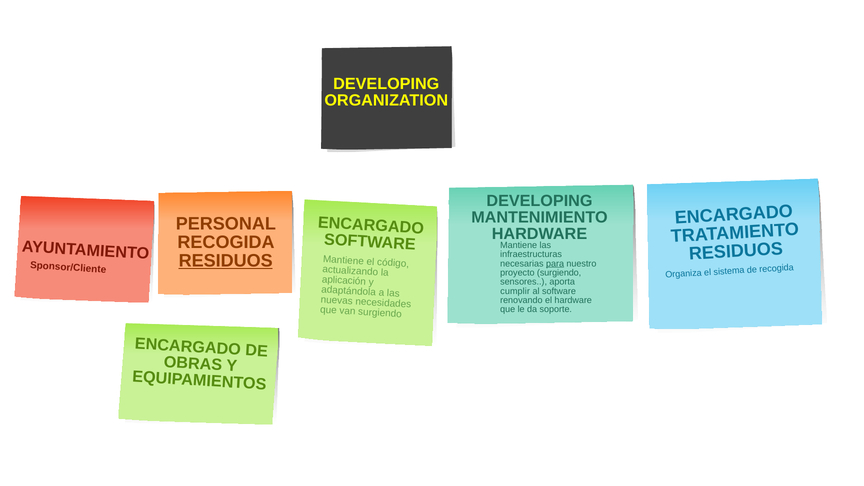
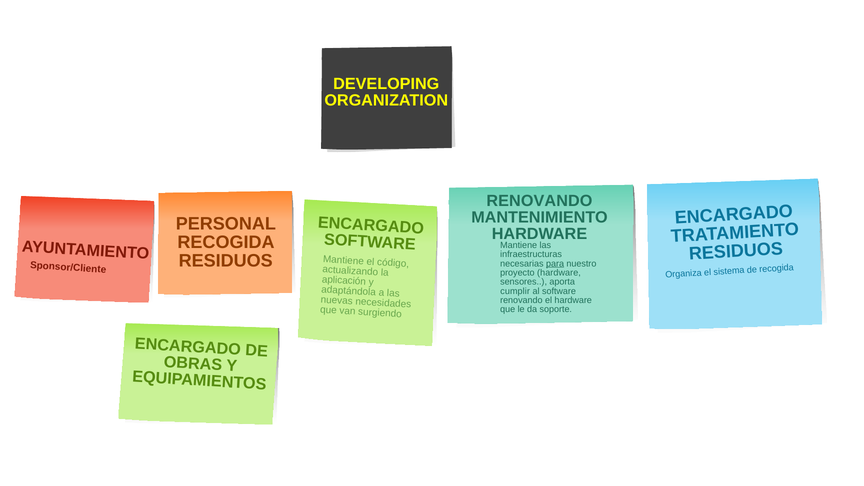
DEVELOPING at (539, 201): DEVELOPING -> RENOVANDO
RESIDUOS at (226, 261) underline: present -> none
proyecto surgiendo: surgiendo -> hardware
